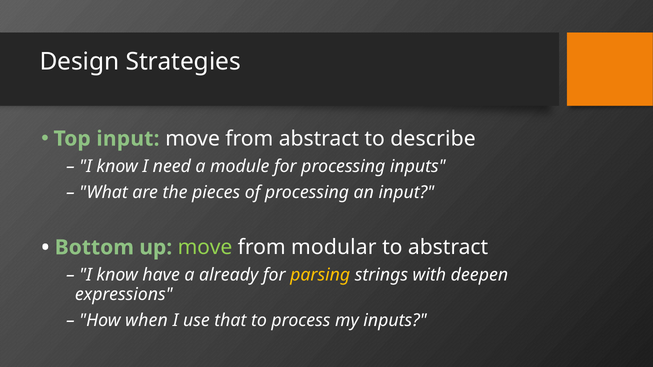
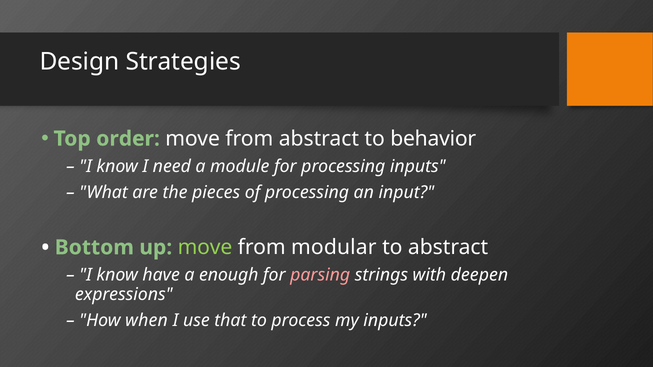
Top input: input -> order
describe: describe -> behavior
already: already -> enough
parsing colour: yellow -> pink
